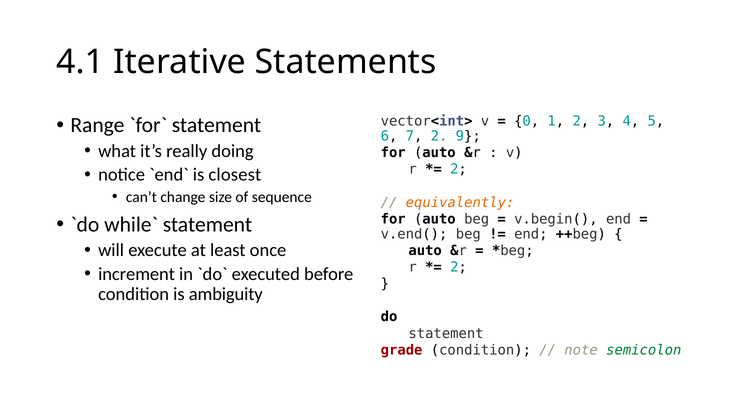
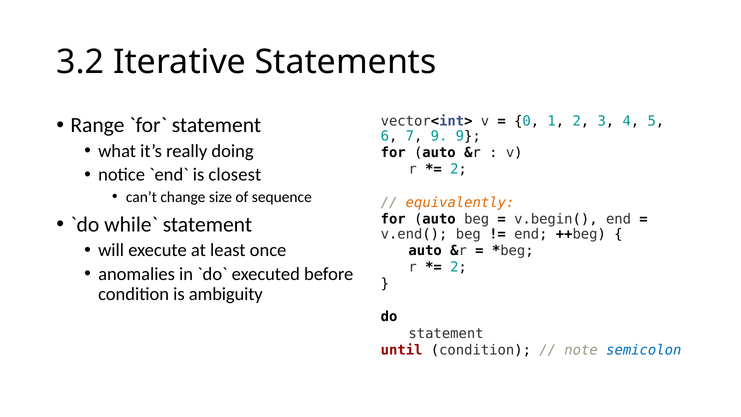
4.1: 4.1 -> 3.2
7 2: 2 -> 9
increment: increment -> anomalies
grade: grade -> until
semicolon colour: green -> blue
